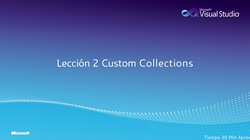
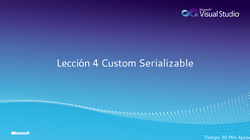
2: 2 -> 4
Collections: Collections -> Serializable
